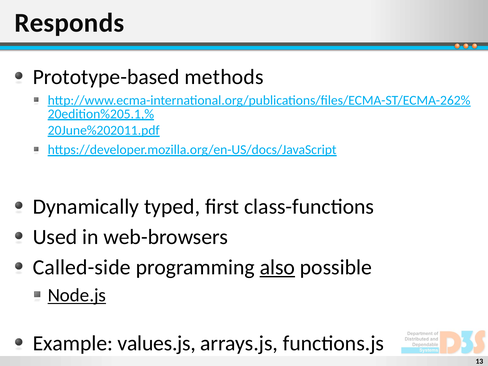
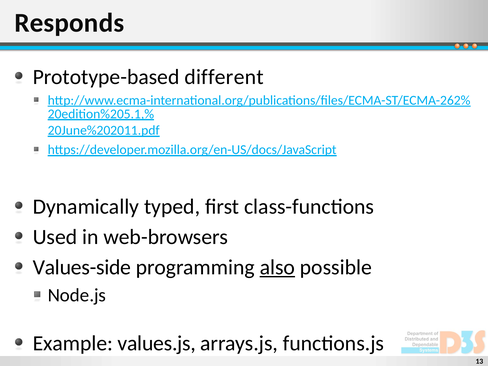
methods: methods -> different
Called-side: Called-side -> Values-side
Node.js underline: present -> none
